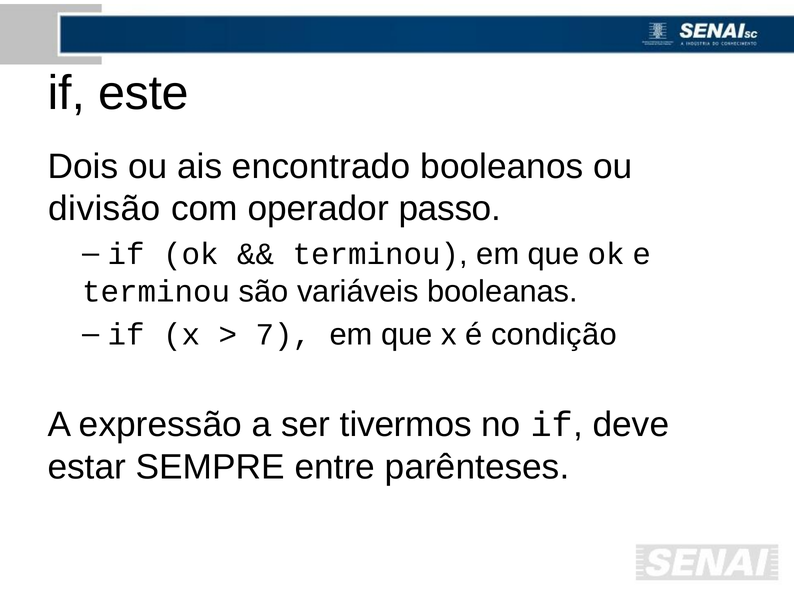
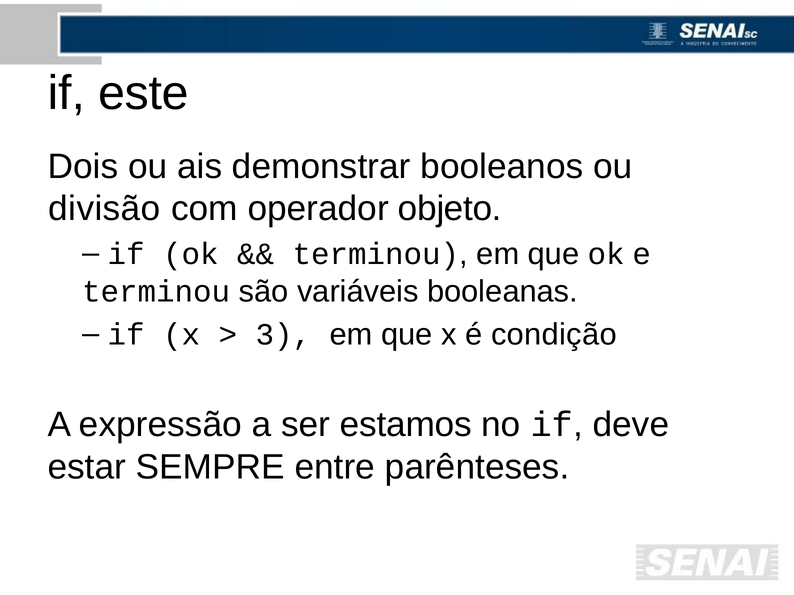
encontrado: encontrado -> demonstrar
passo: passo -> objeto
7: 7 -> 3
tivermos: tivermos -> estamos
